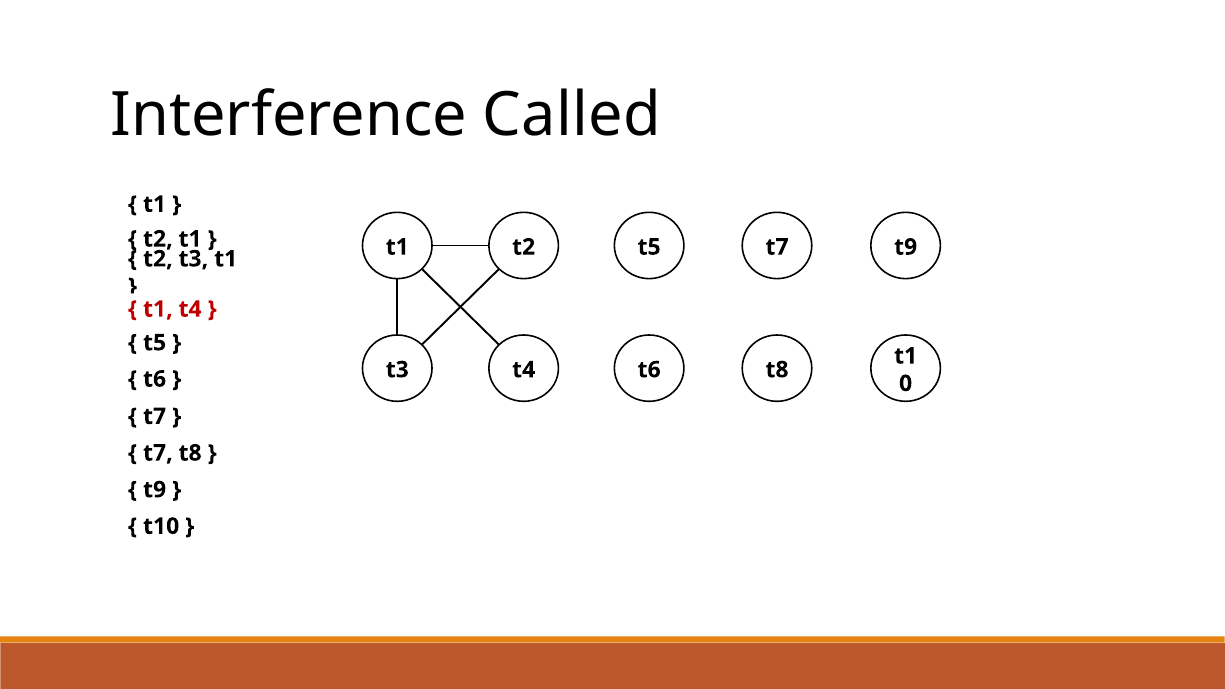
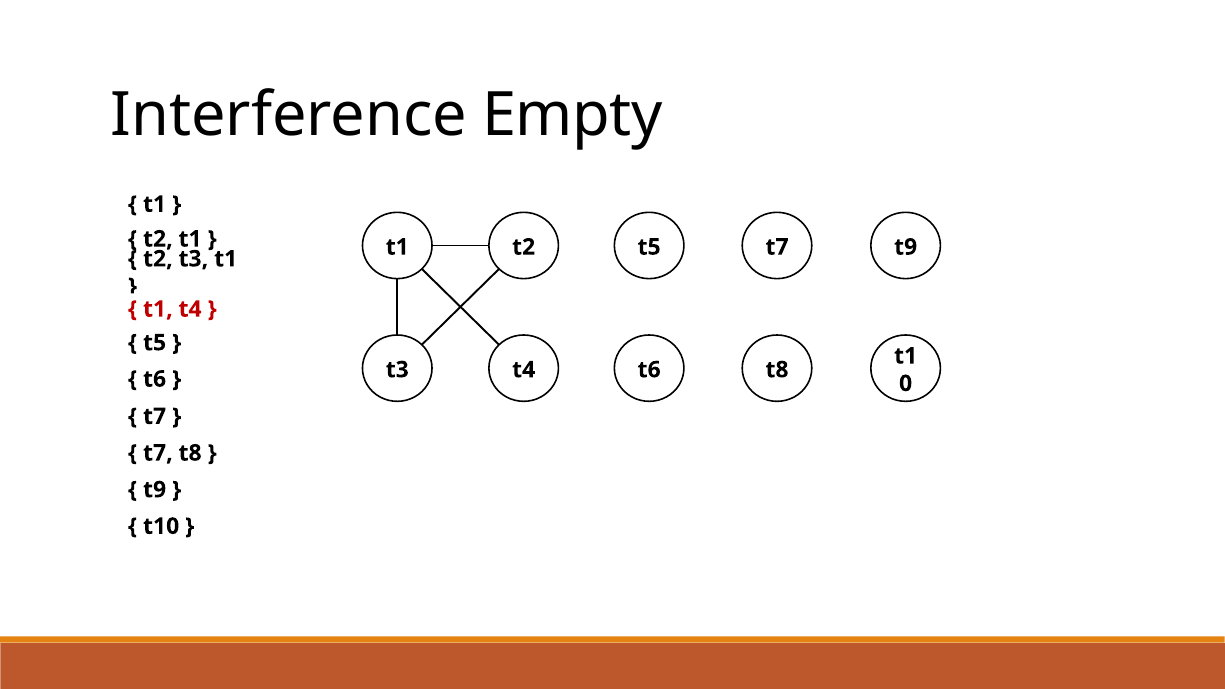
Called: Called -> Empty
